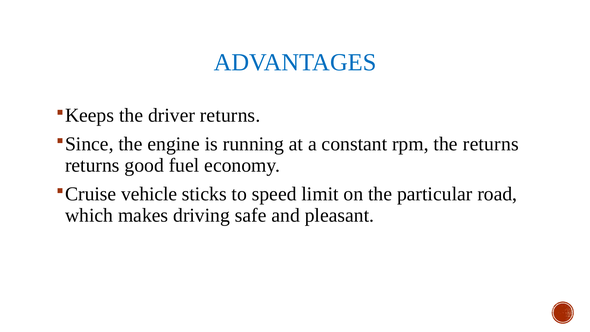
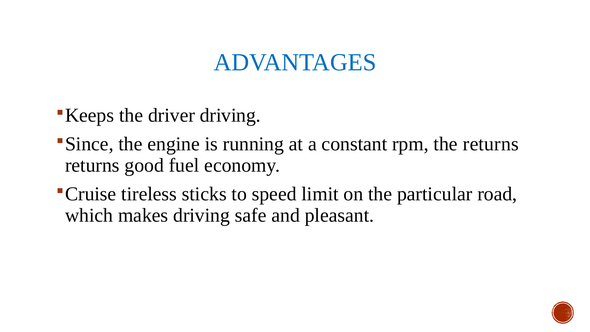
driver returns: returns -> driving
vehicle: vehicle -> tireless
